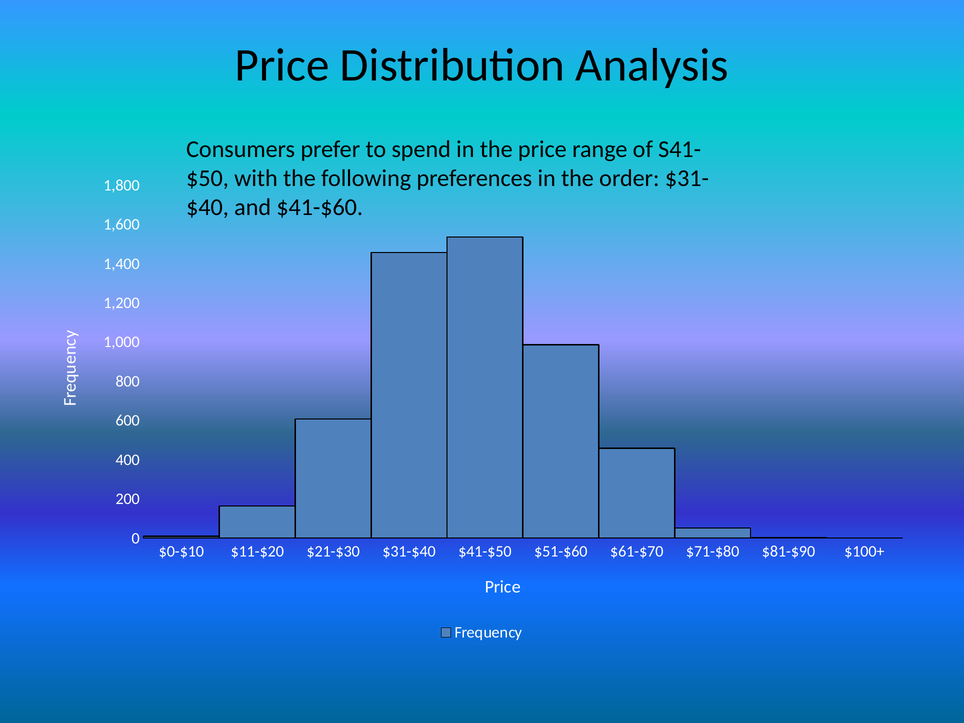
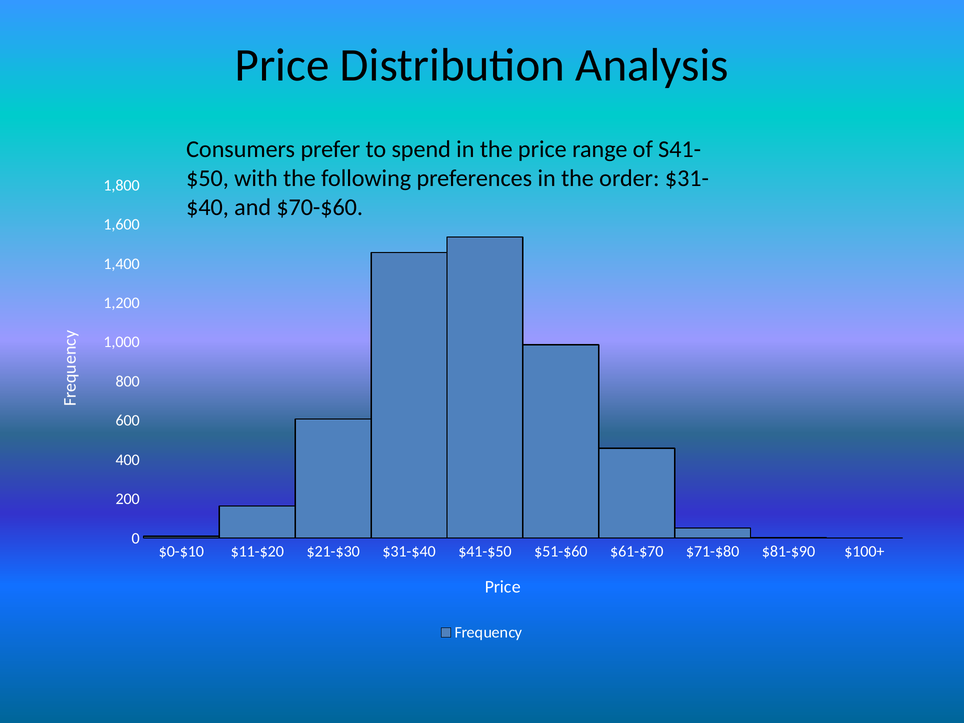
$41-$60: $41-$60 -> $70-$60
